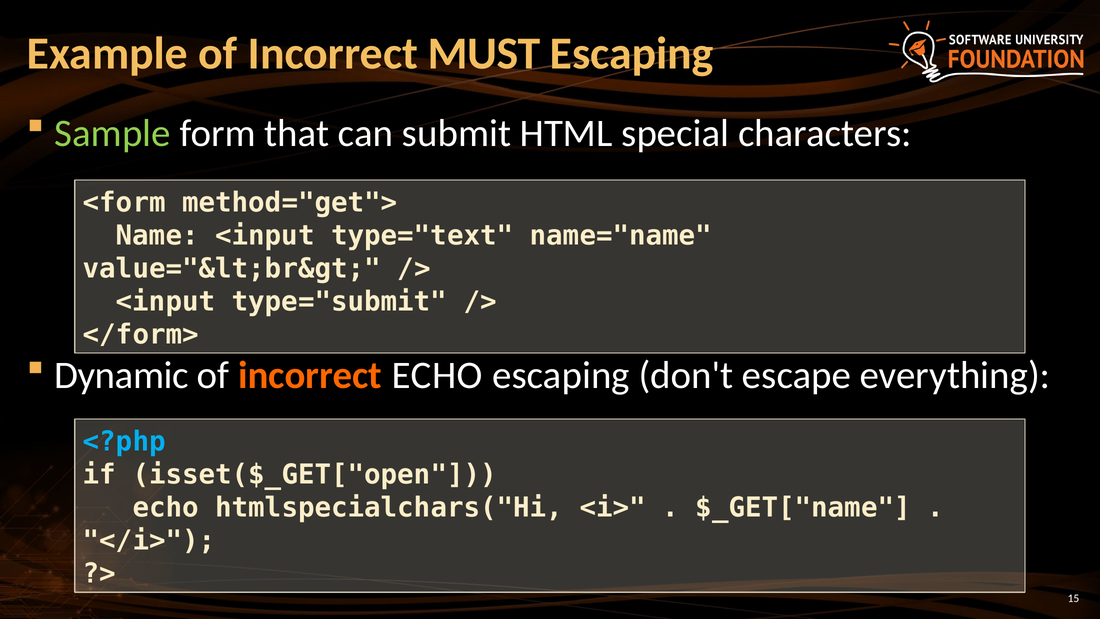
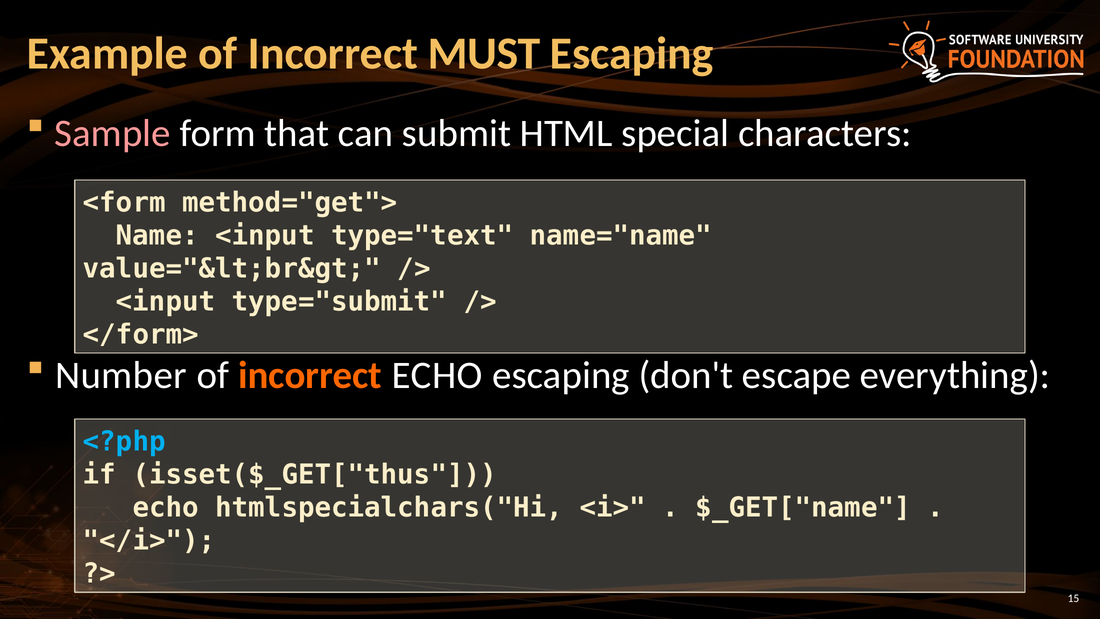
Sample colour: light green -> pink
Dynamic: Dynamic -> Number
isset($_GET["open: isset($_GET["open -> isset($_GET["thus
